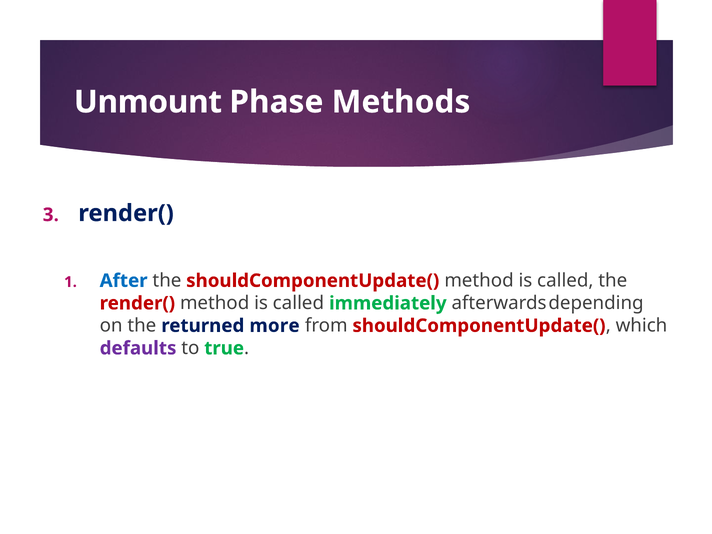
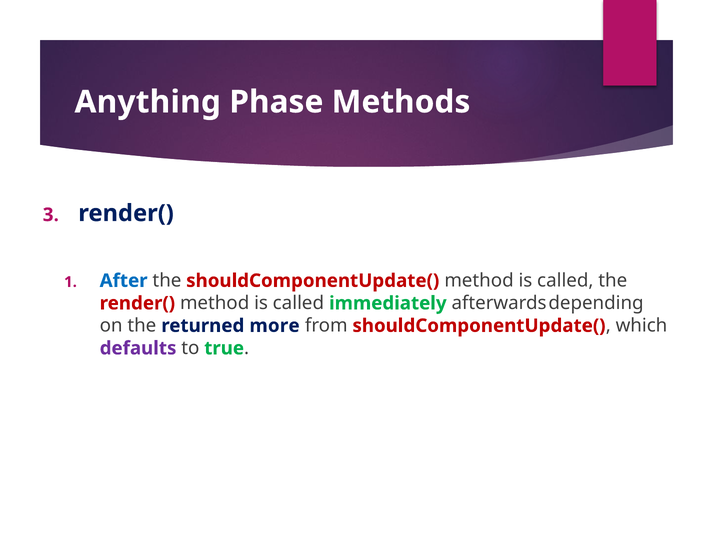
Unmount: Unmount -> Anything
